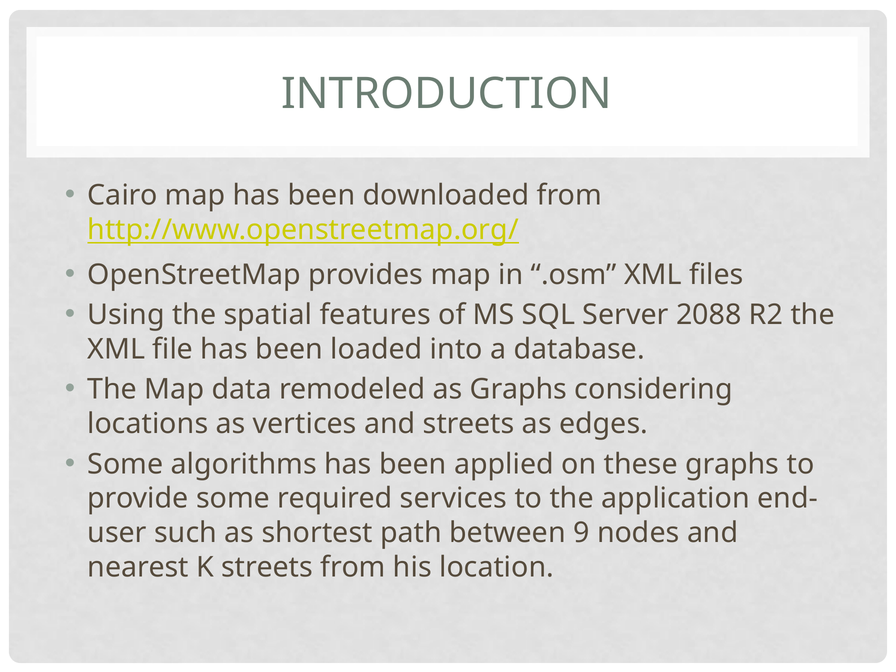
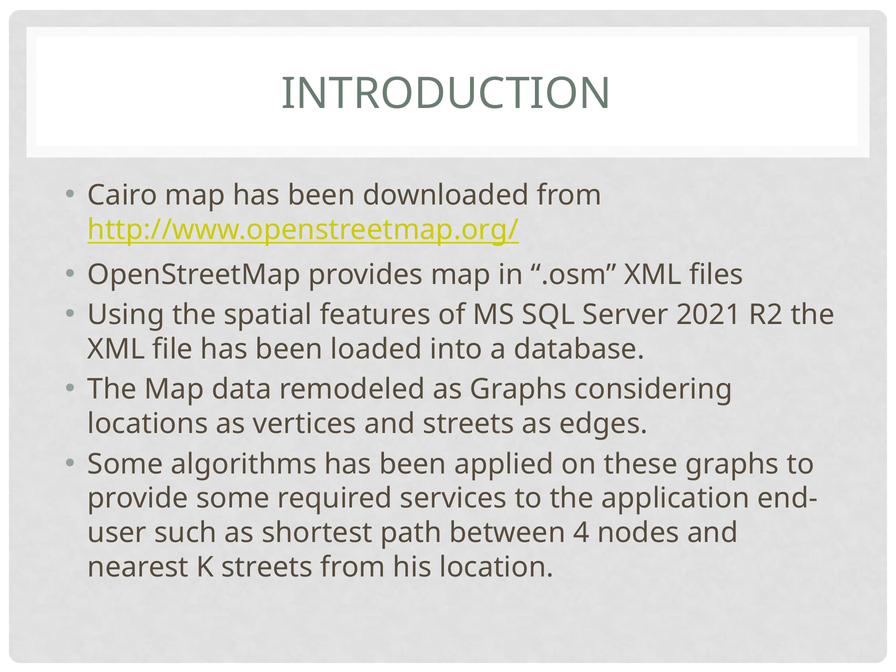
2088: 2088 -> 2021
9: 9 -> 4
